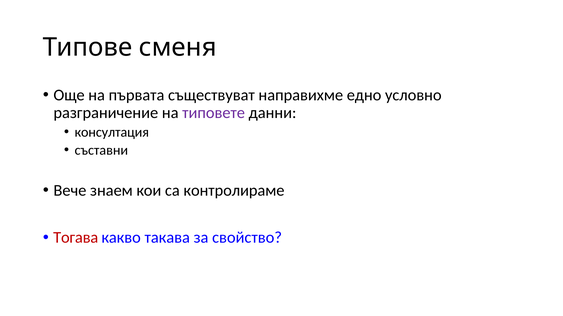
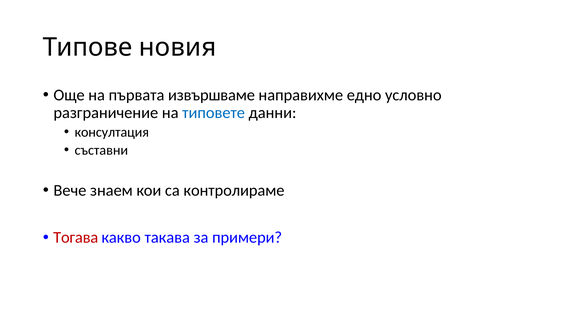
сменя: сменя -> новия
съществуват: съществуват -> извършваме
типовете colour: purple -> blue
свойство: свойство -> примери
